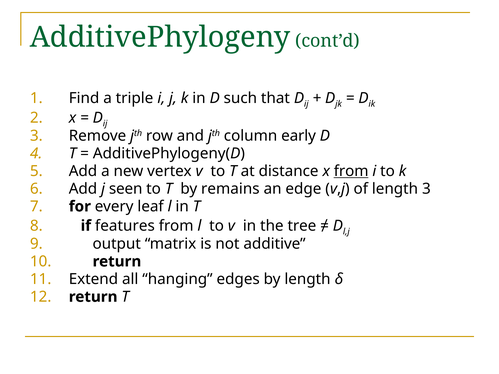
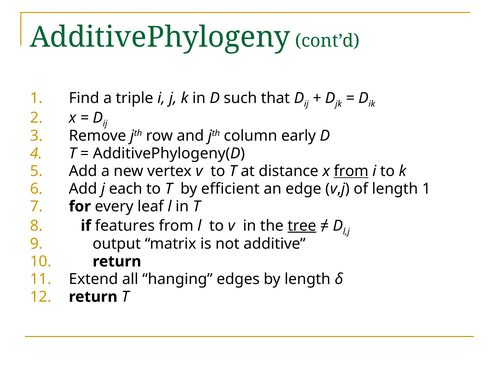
seen: seen -> each
remains: remains -> efficient
length 3: 3 -> 1
tree underline: none -> present
